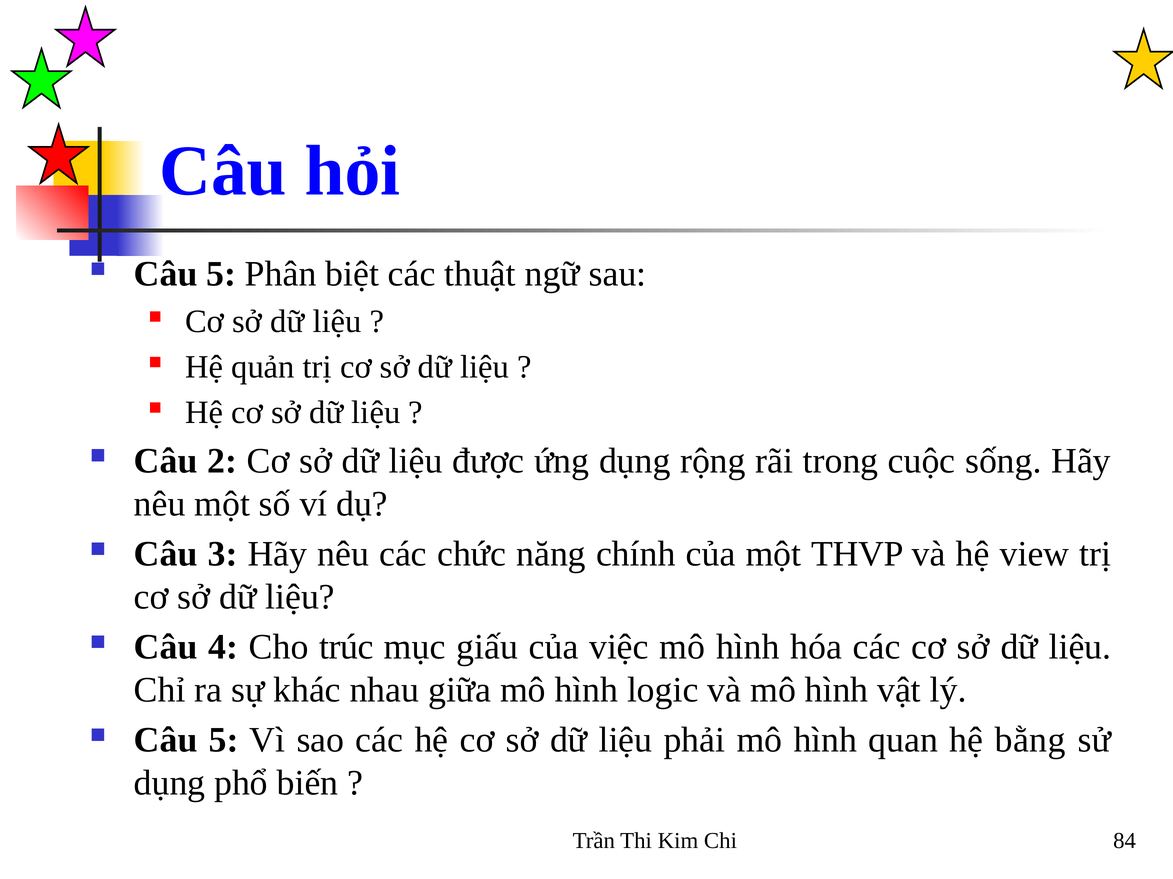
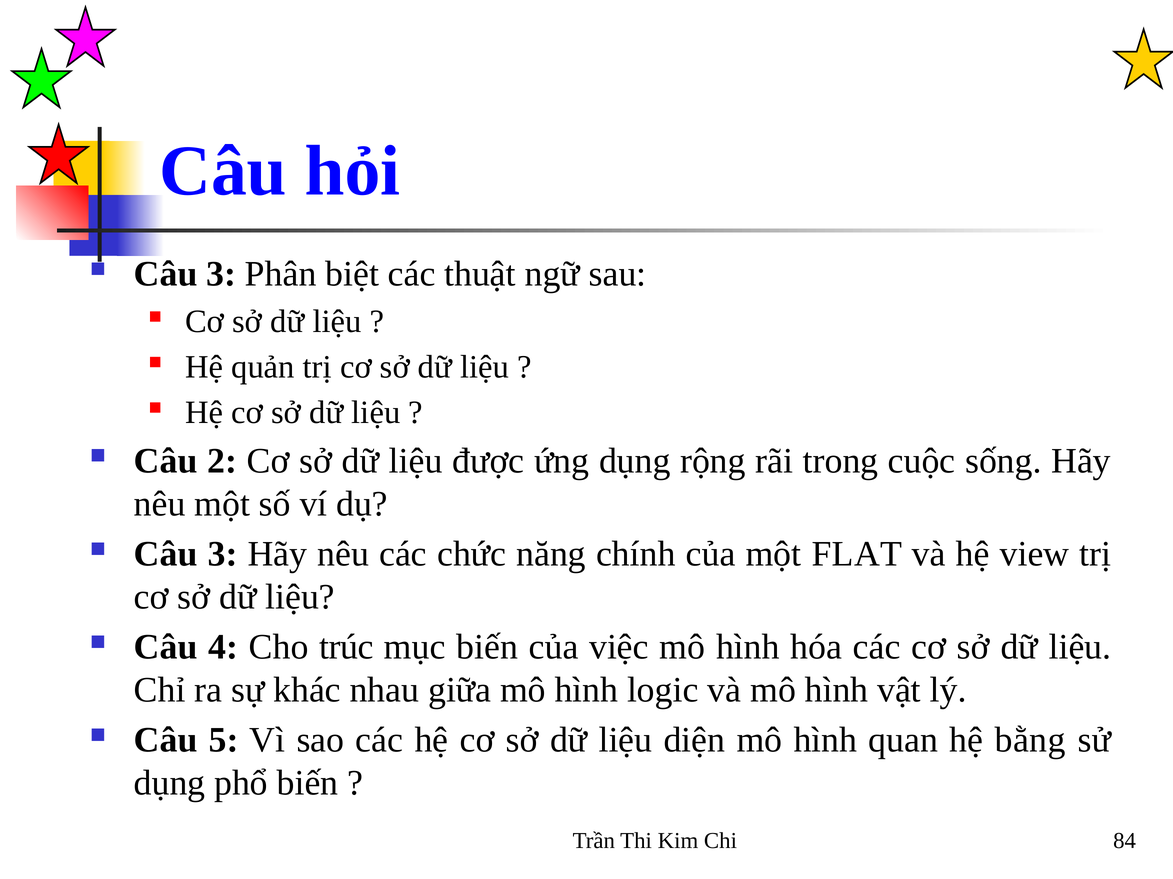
5 at (221, 274): 5 -> 3
THVP: THVP -> FLAT
mục giấu: giấu -> biến
phải: phải -> diện
